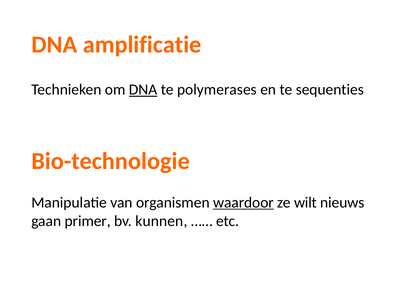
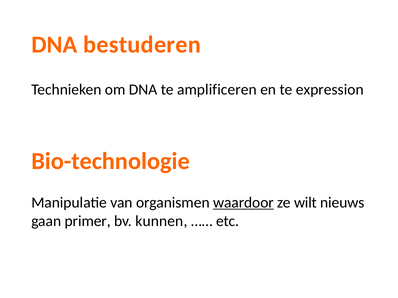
amplificatie: amplificatie -> bestuderen
DNA at (143, 90) underline: present -> none
polymerases: polymerases -> amplificeren
sequenties: sequenties -> expression
